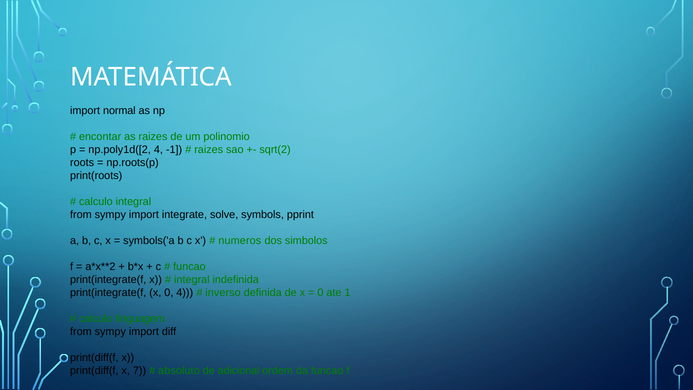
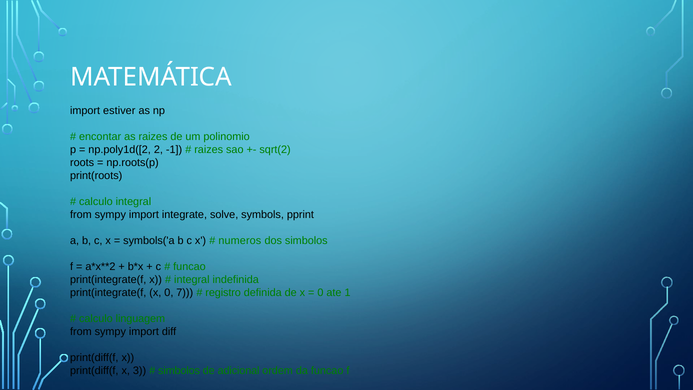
normal: normal -> estiver
np.poly1d([2 4: 4 -> 2
0 4: 4 -> 7
inverso: inverso -> registro
7: 7 -> 3
absoluto at (179, 371): absoluto -> simbolos
